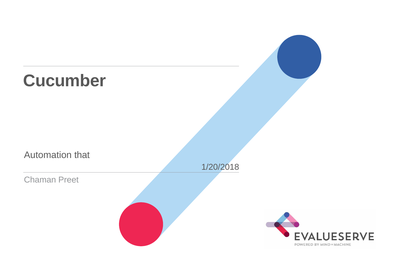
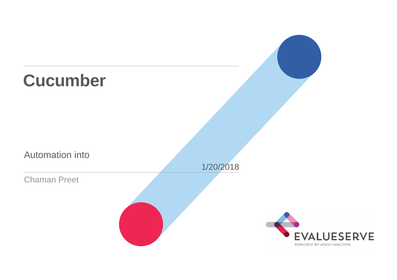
that: that -> into
